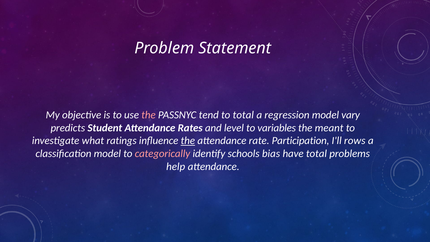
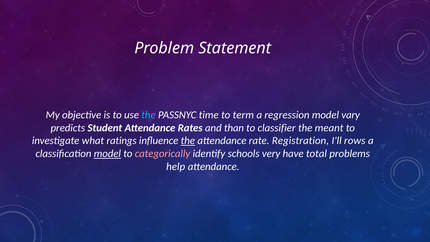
the at (149, 115) colour: pink -> light blue
tend: tend -> time
to total: total -> term
level: level -> than
variables: variables -> classifier
Participation: Participation -> Registration
model at (107, 154) underline: none -> present
bias: bias -> very
